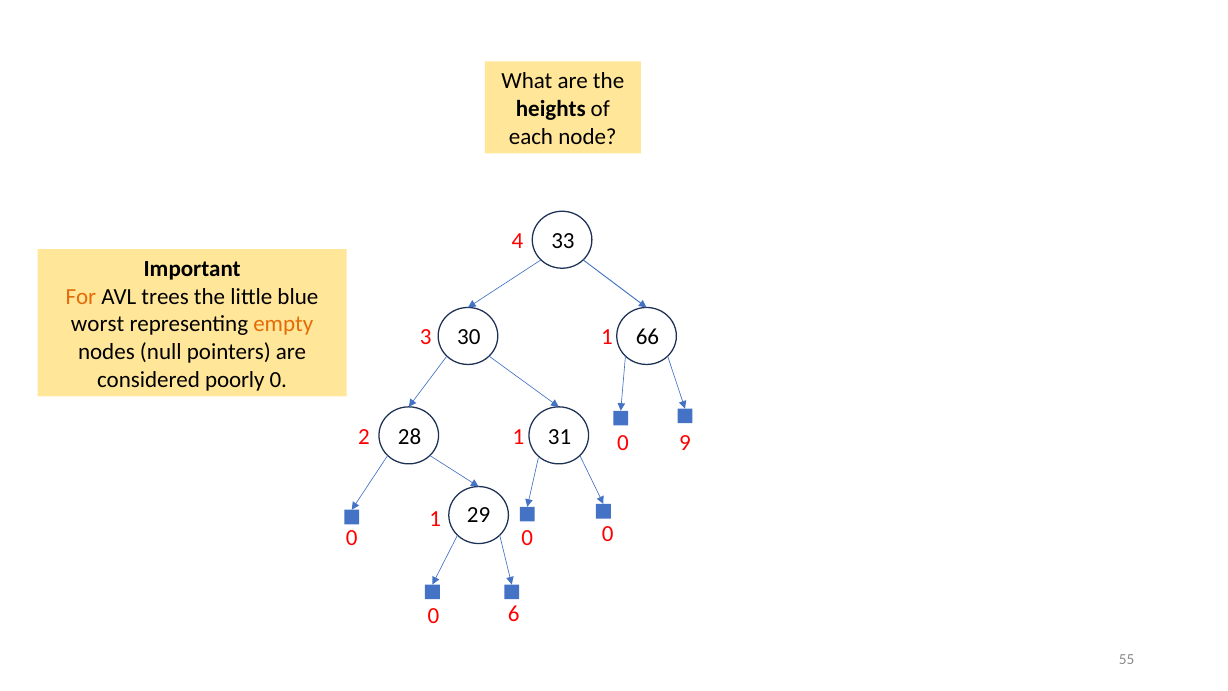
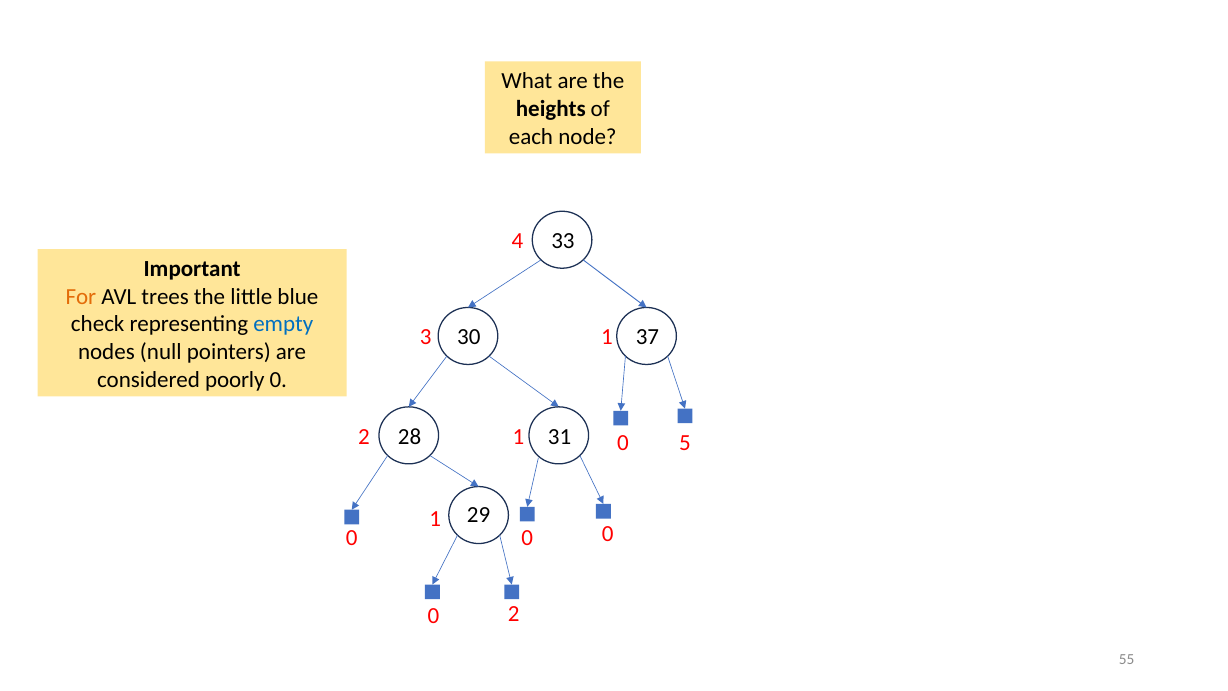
worst: worst -> check
empty colour: orange -> blue
66: 66 -> 37
9: 9 -> 5
0 6: 6 -> 2
